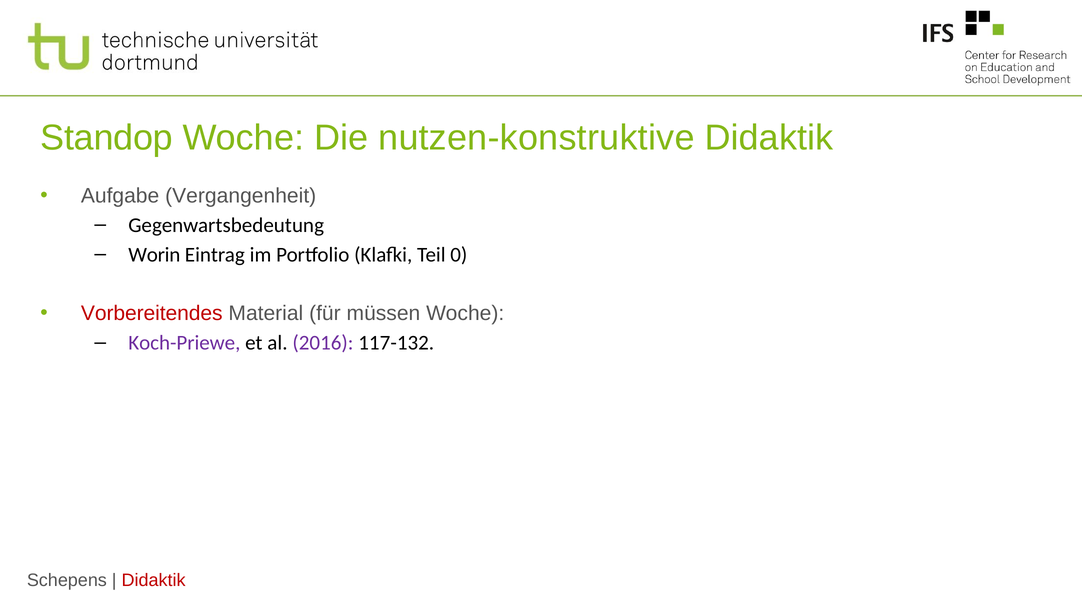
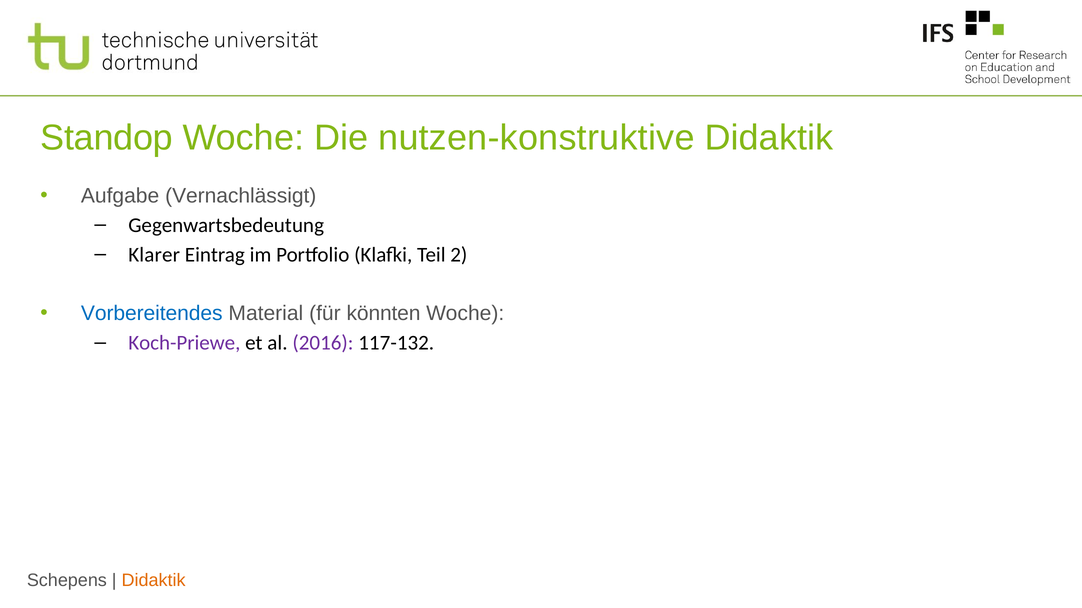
Vergangenheit: Vergangenheit -> Vernachlässigt
Worin: Worin -> Klarer
0: 0 -> 2
Vorbereitendes colour: red -> blue
müssen: müssen -> könnten
Didaktik at (154, 581) colour: red -> orange
